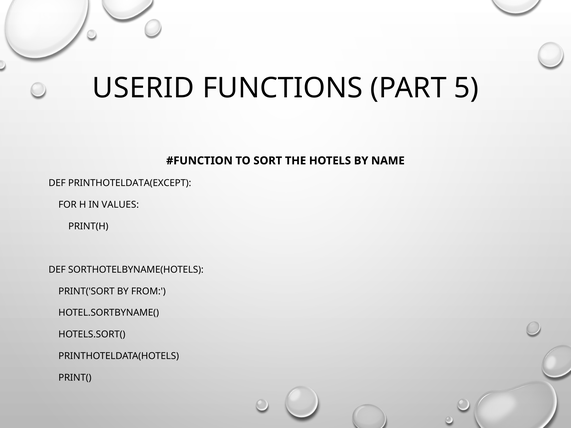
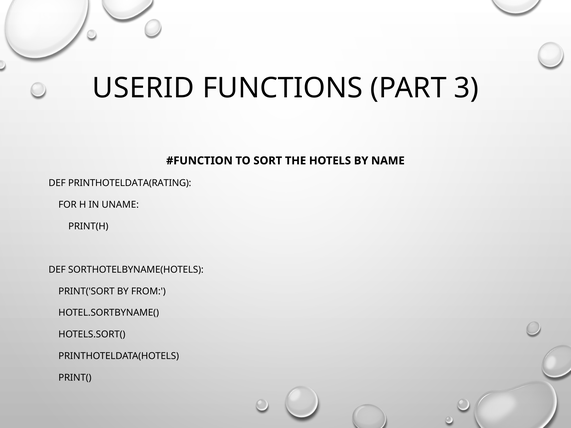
5: 5 -> 3
PRINTHOTELDATA(EXCEPT: PRINTHOTELDATA(EXCEPT -> PRINTHOTELDATA(RATING
VALUES: VALUES -> UNAME
